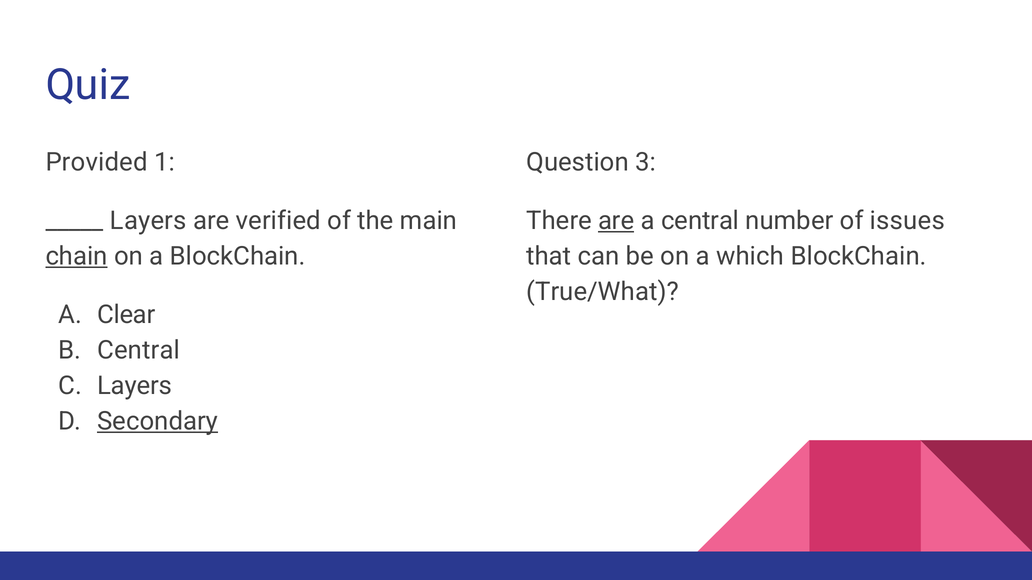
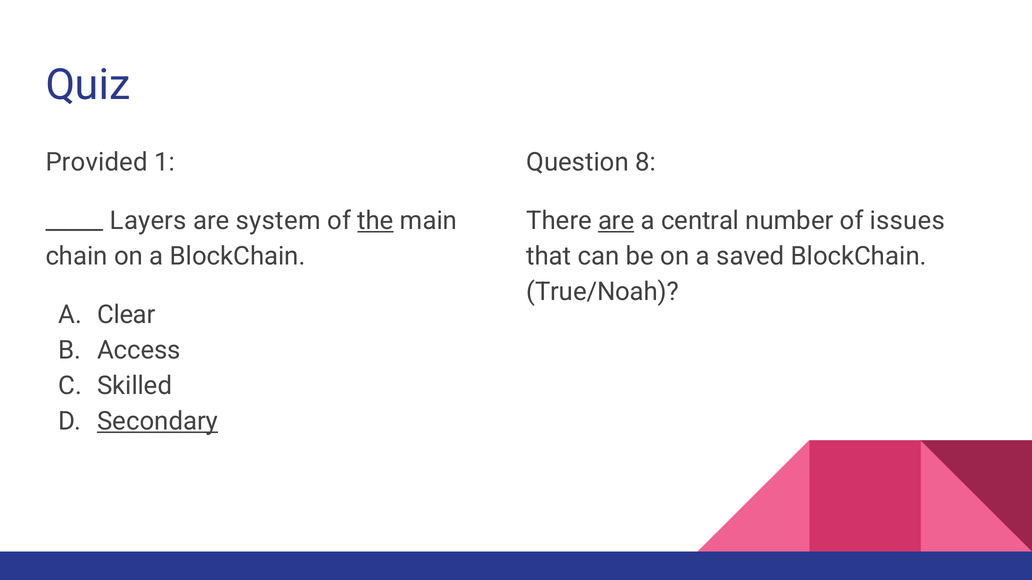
3: 3 -> 8
verified: verified -> system
the underline: none -> present
chain underline: present -> none
which: which -> saved
True/What: True/What -> True/Noah
Central at (139, 350): Central -> Access
Layers at (135, 386): Layers -> Skilled
